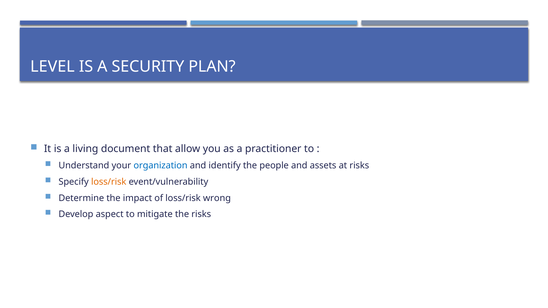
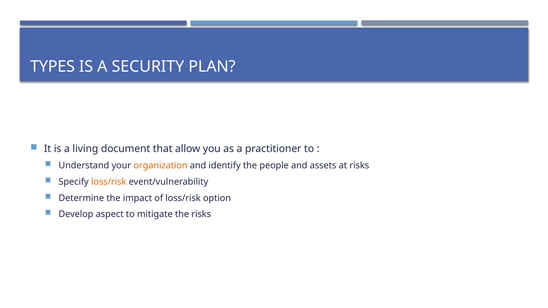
LEVEL: LEVEL -> TYPES
organization colour: blue -> orange
wrong: wrong -> option
